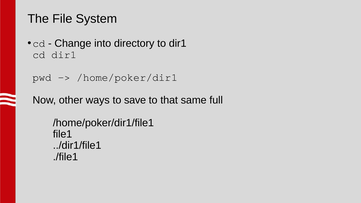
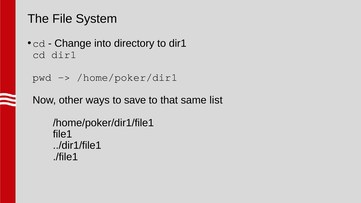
full: full -> list
